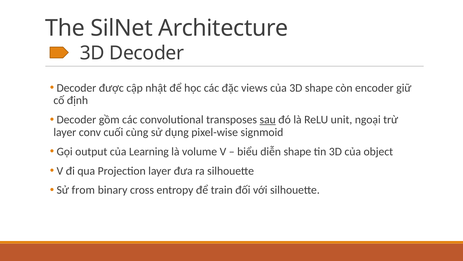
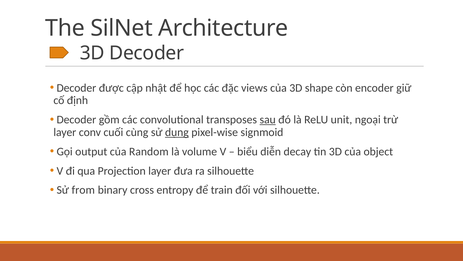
dụng underline: none -> present
Learning: Learning -> Random
diễn shape: shape -> decay
